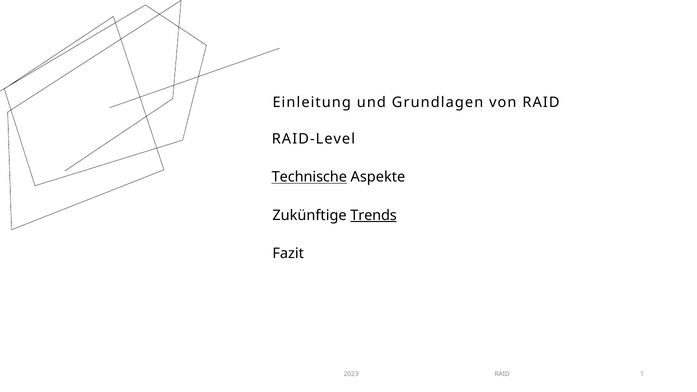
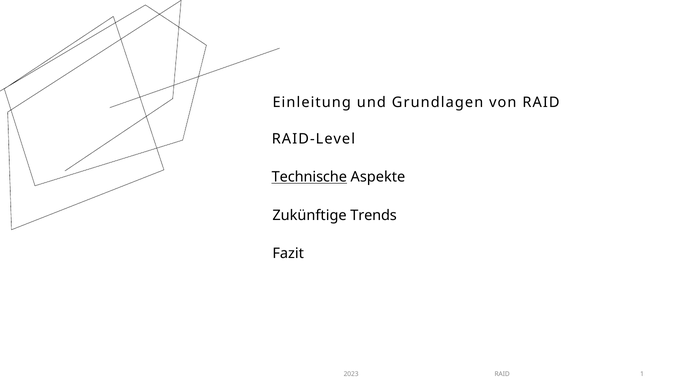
Trends underline: present -> none
